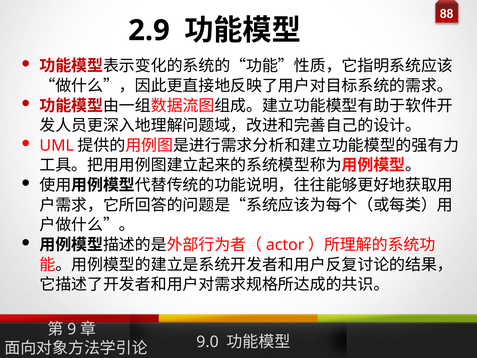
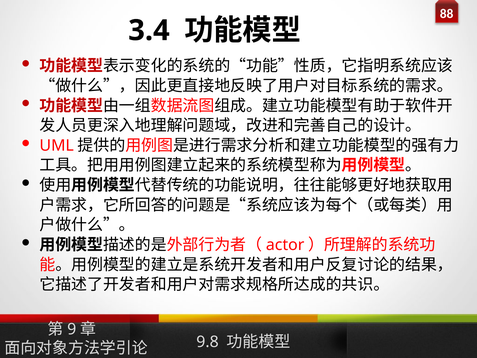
2.9: 2.9 -> 3.4
9.0: 9.0 -> 9.8
